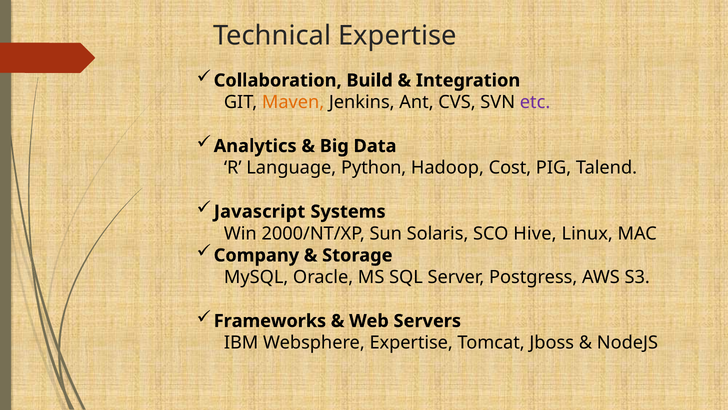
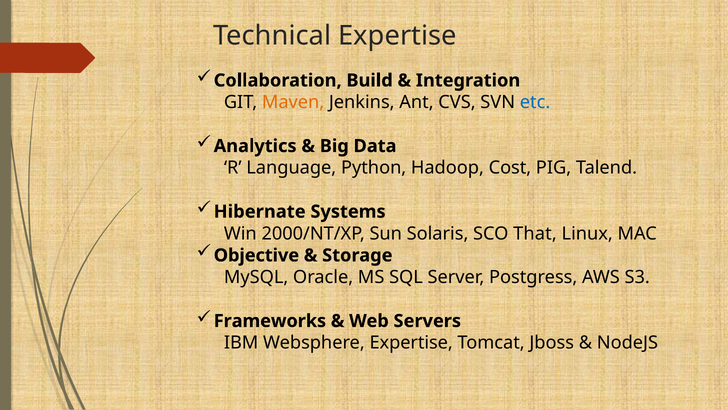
etc colour: purple -> blue
Javascript: Javascript -> Hibernate
Hive: Hive -> That
Company: Company -> Objective
